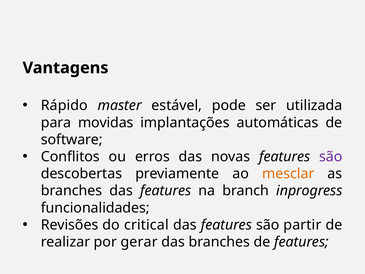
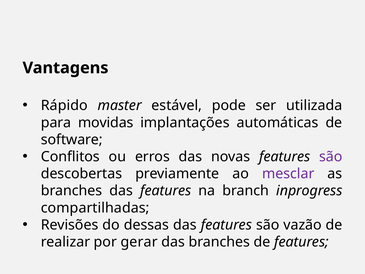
mesclar colour: orange -> purple
funcionalidades: funcionalidades -> compartilhadas
critical: critical -> dessas
partir: partir -> vazão
